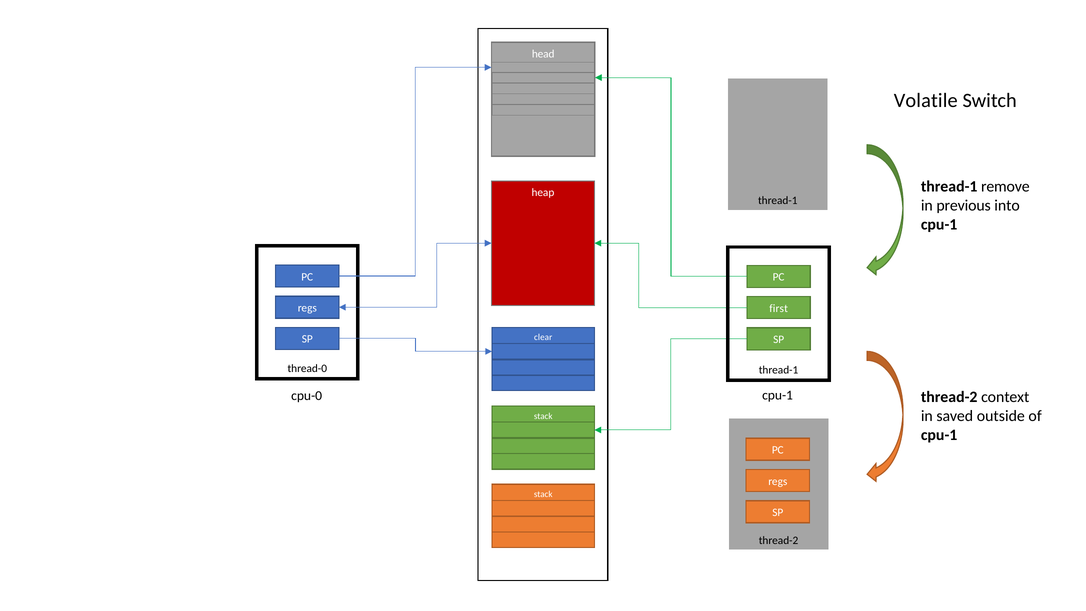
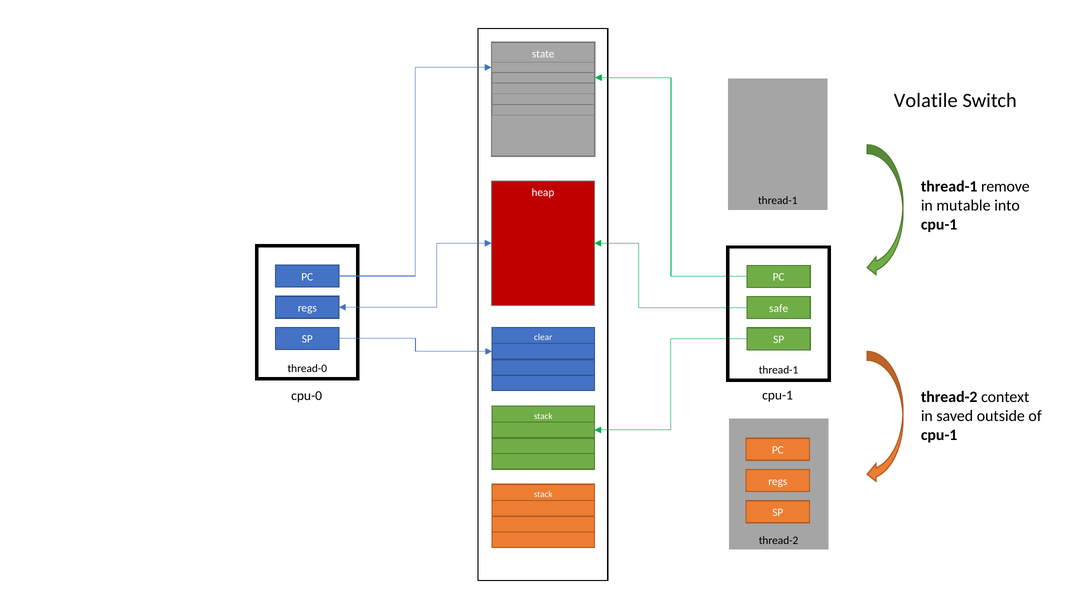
head: head -> state
previous: previous -> mutable
first: first -> safe
